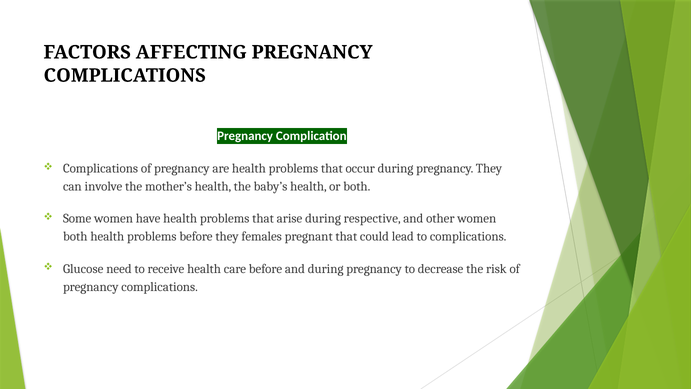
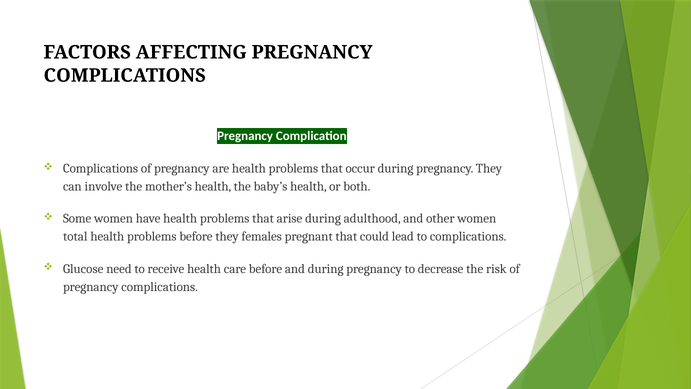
respective: respective -> adulthood
both at (75, 236): both -> total
